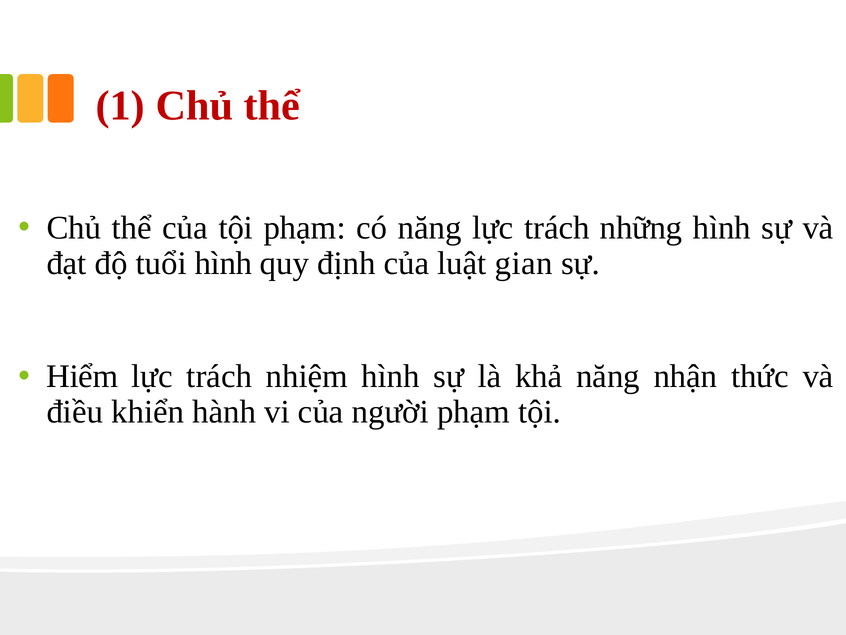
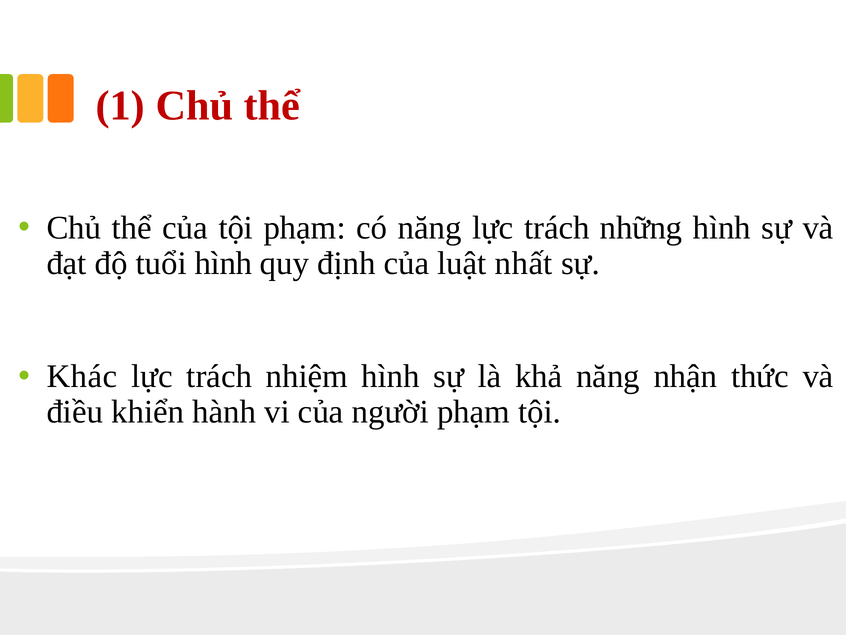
gian: gian -> nhất
Hiểm: Hiểm -> Khác
